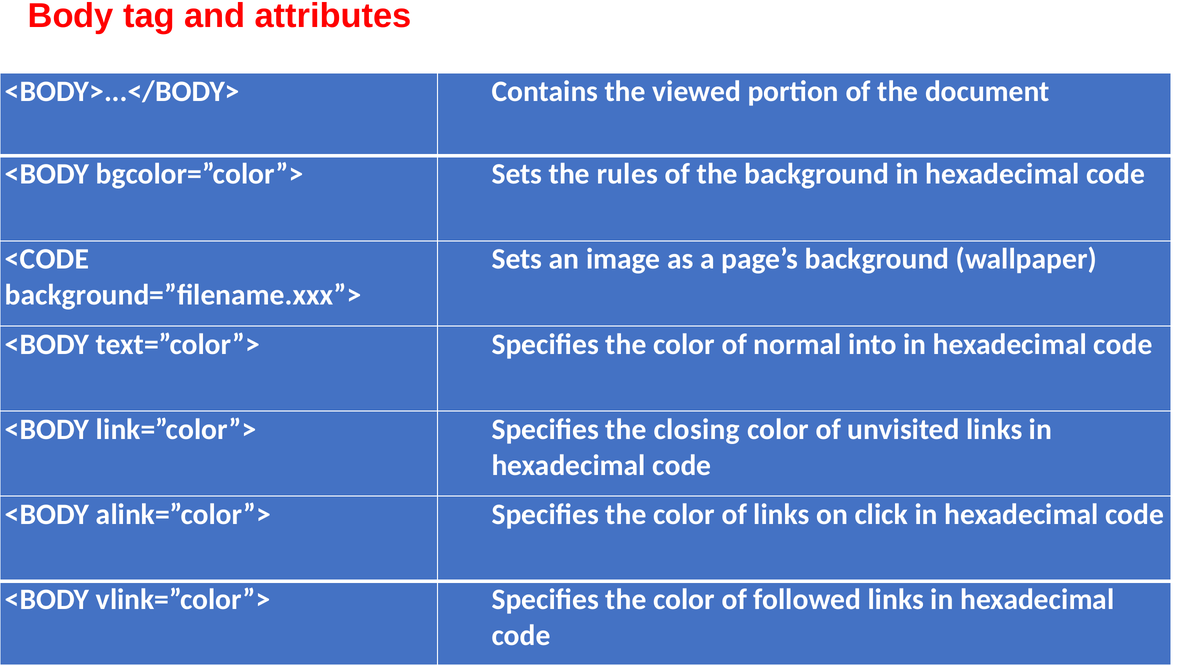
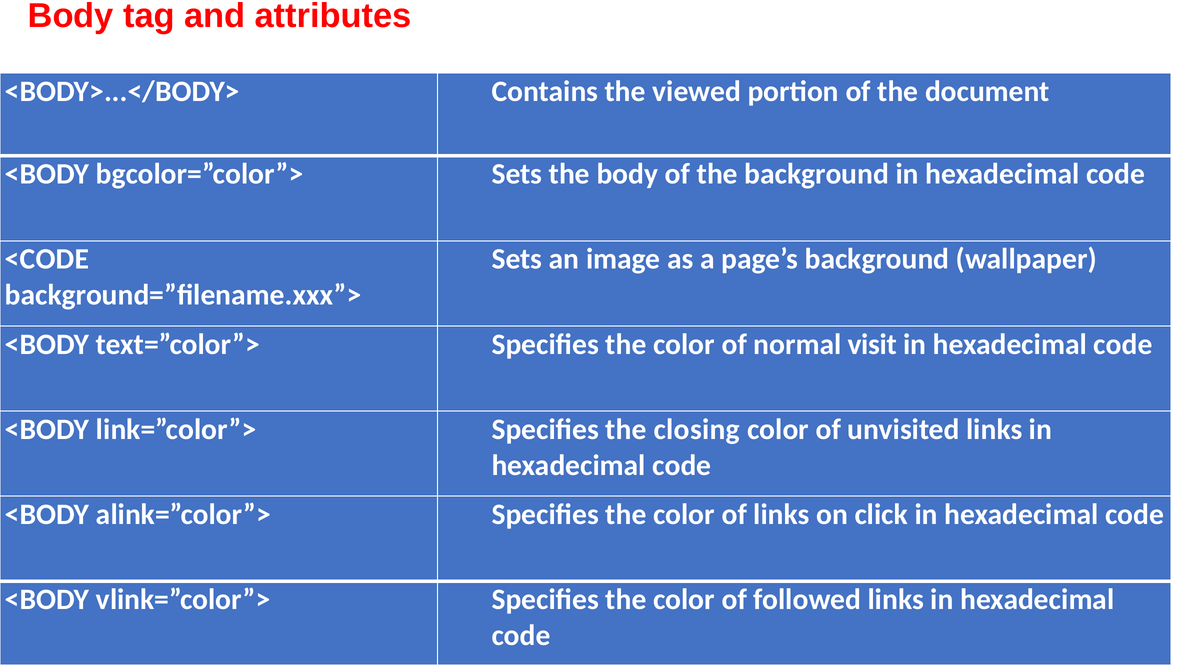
the rules: rules -> body
into: into -> visit
